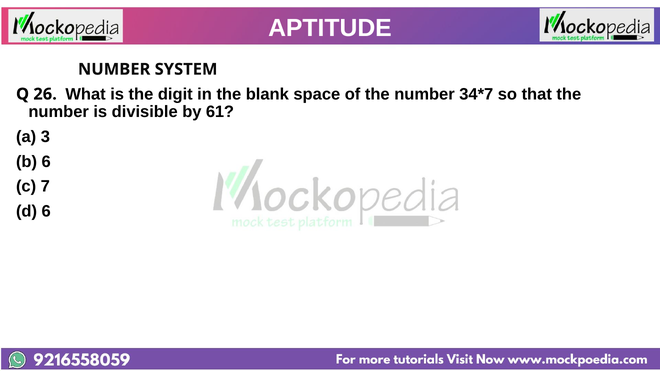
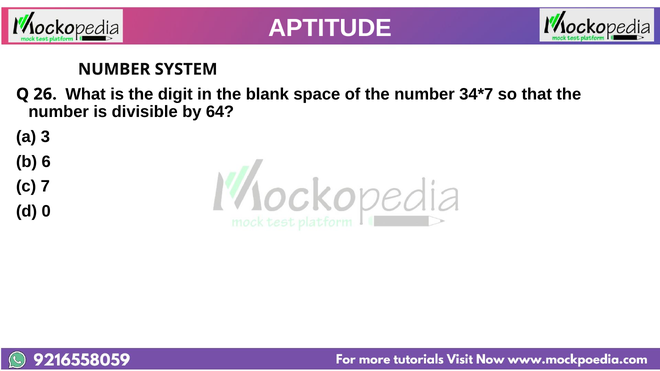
61: 61 -> 64
d 6: 6 -> 0
